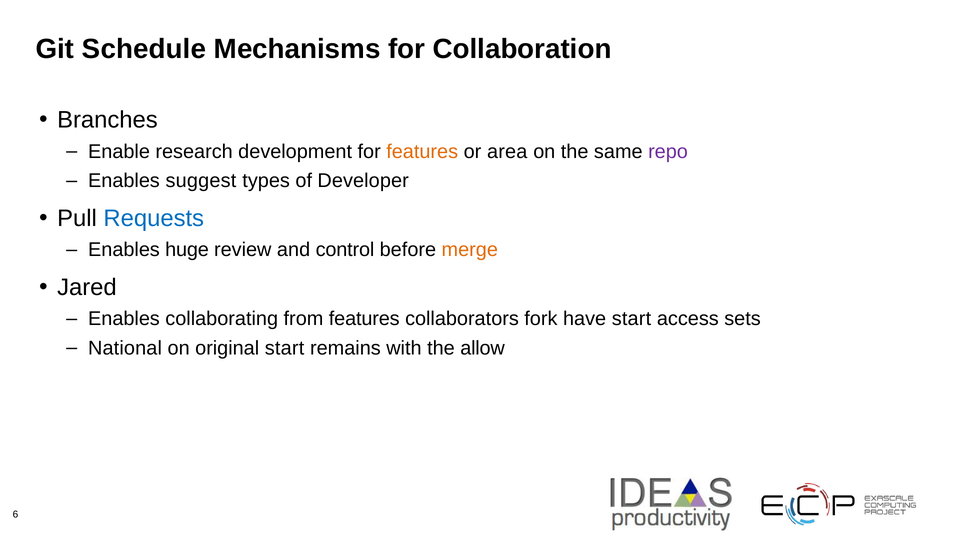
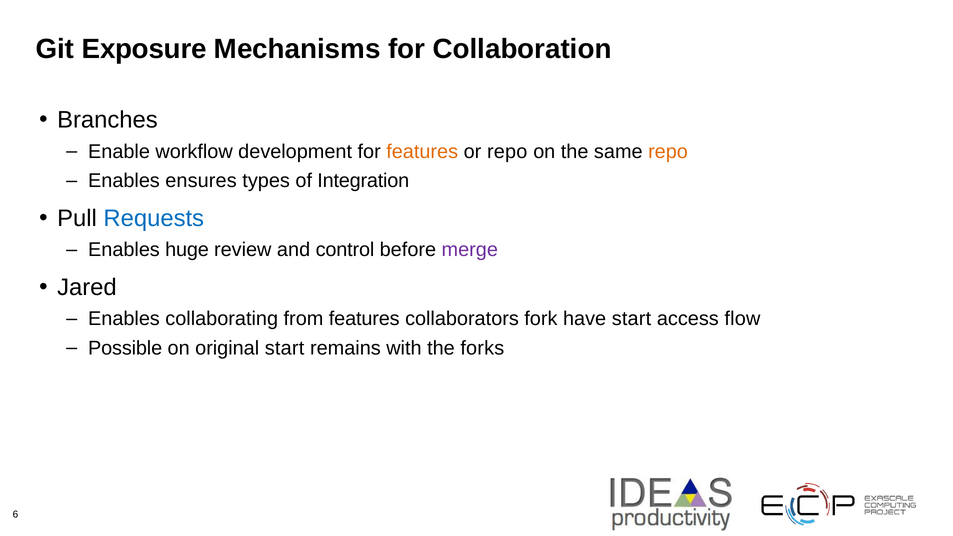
Schedule: Schedule -> Exposure
research: research -> workflow
or area: area -> repo
repo at (668, 152) colour: purple -> orange
suggest: suggest -> ensures
Developer: Developer -> Integration
merge colour: orange -> purple
sets: sets -> flow
National: National -> Possible
allow: allow -> forks
